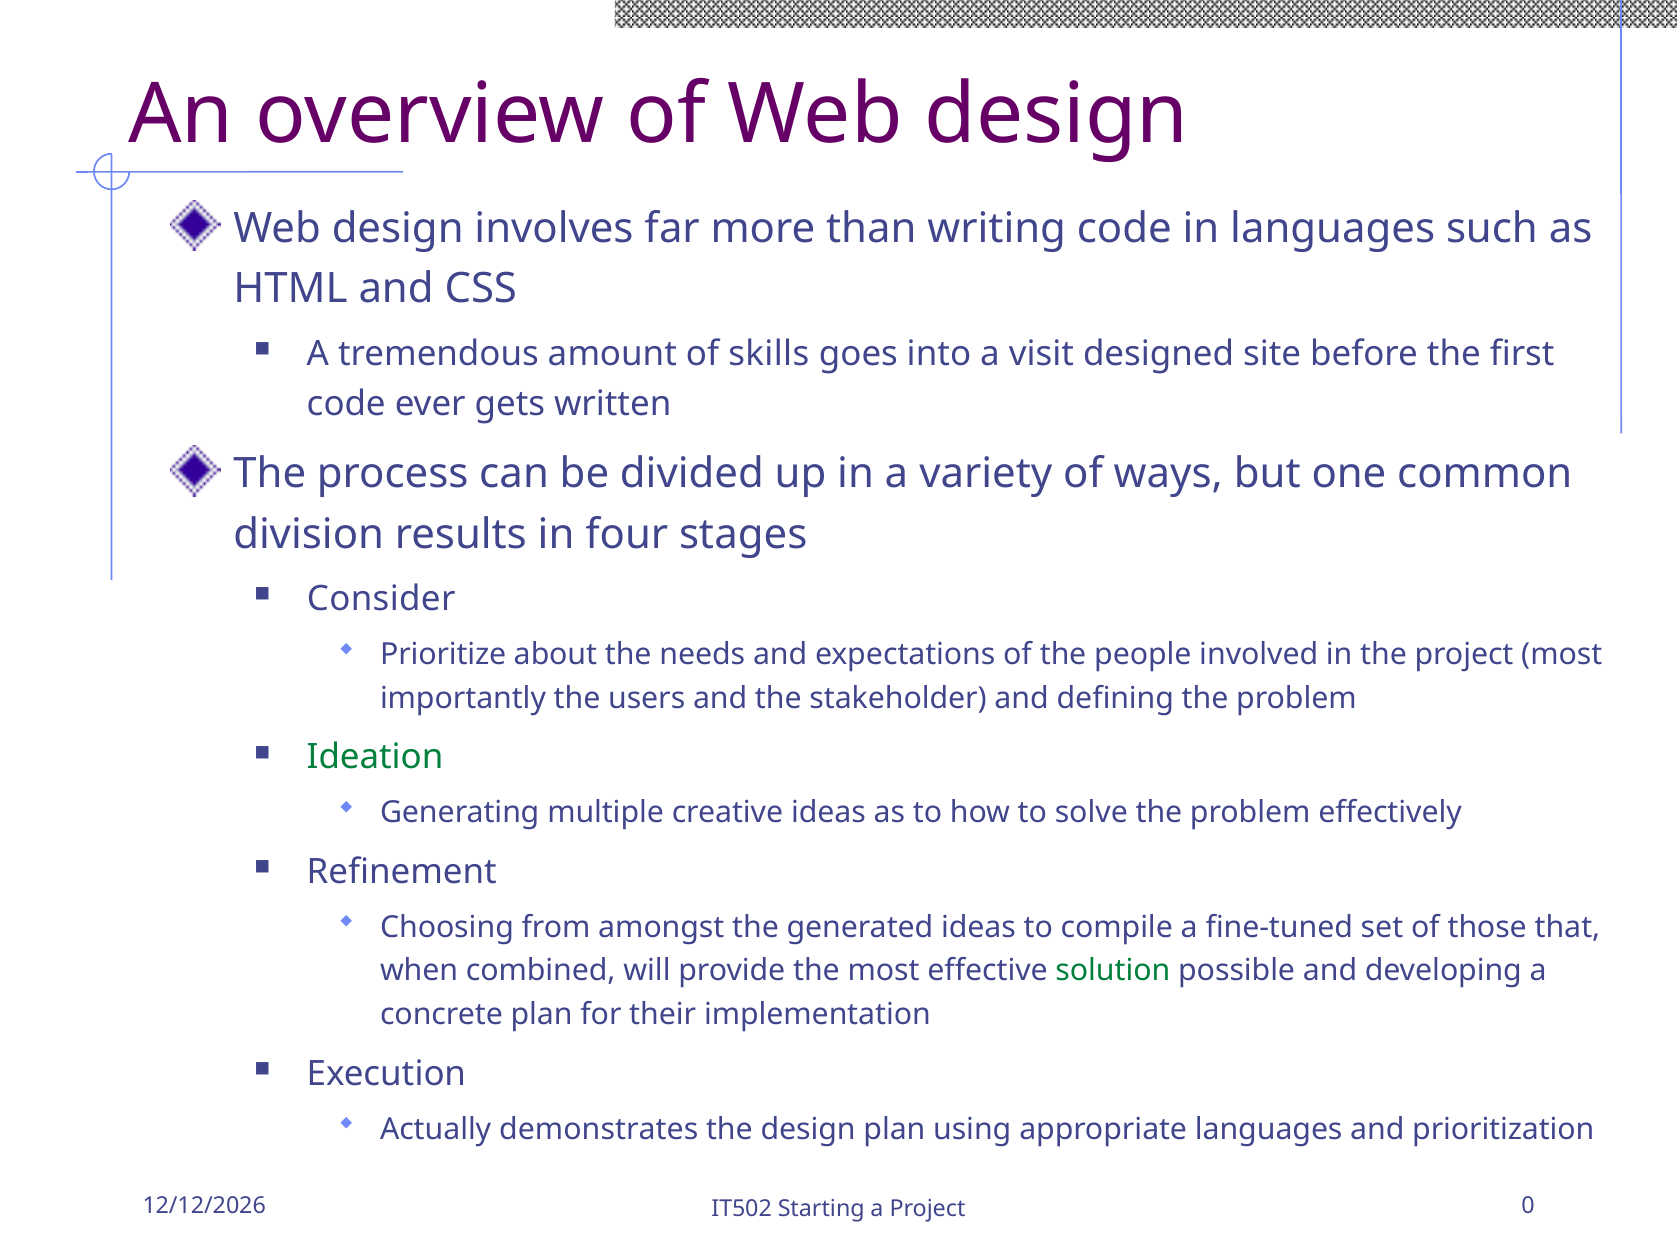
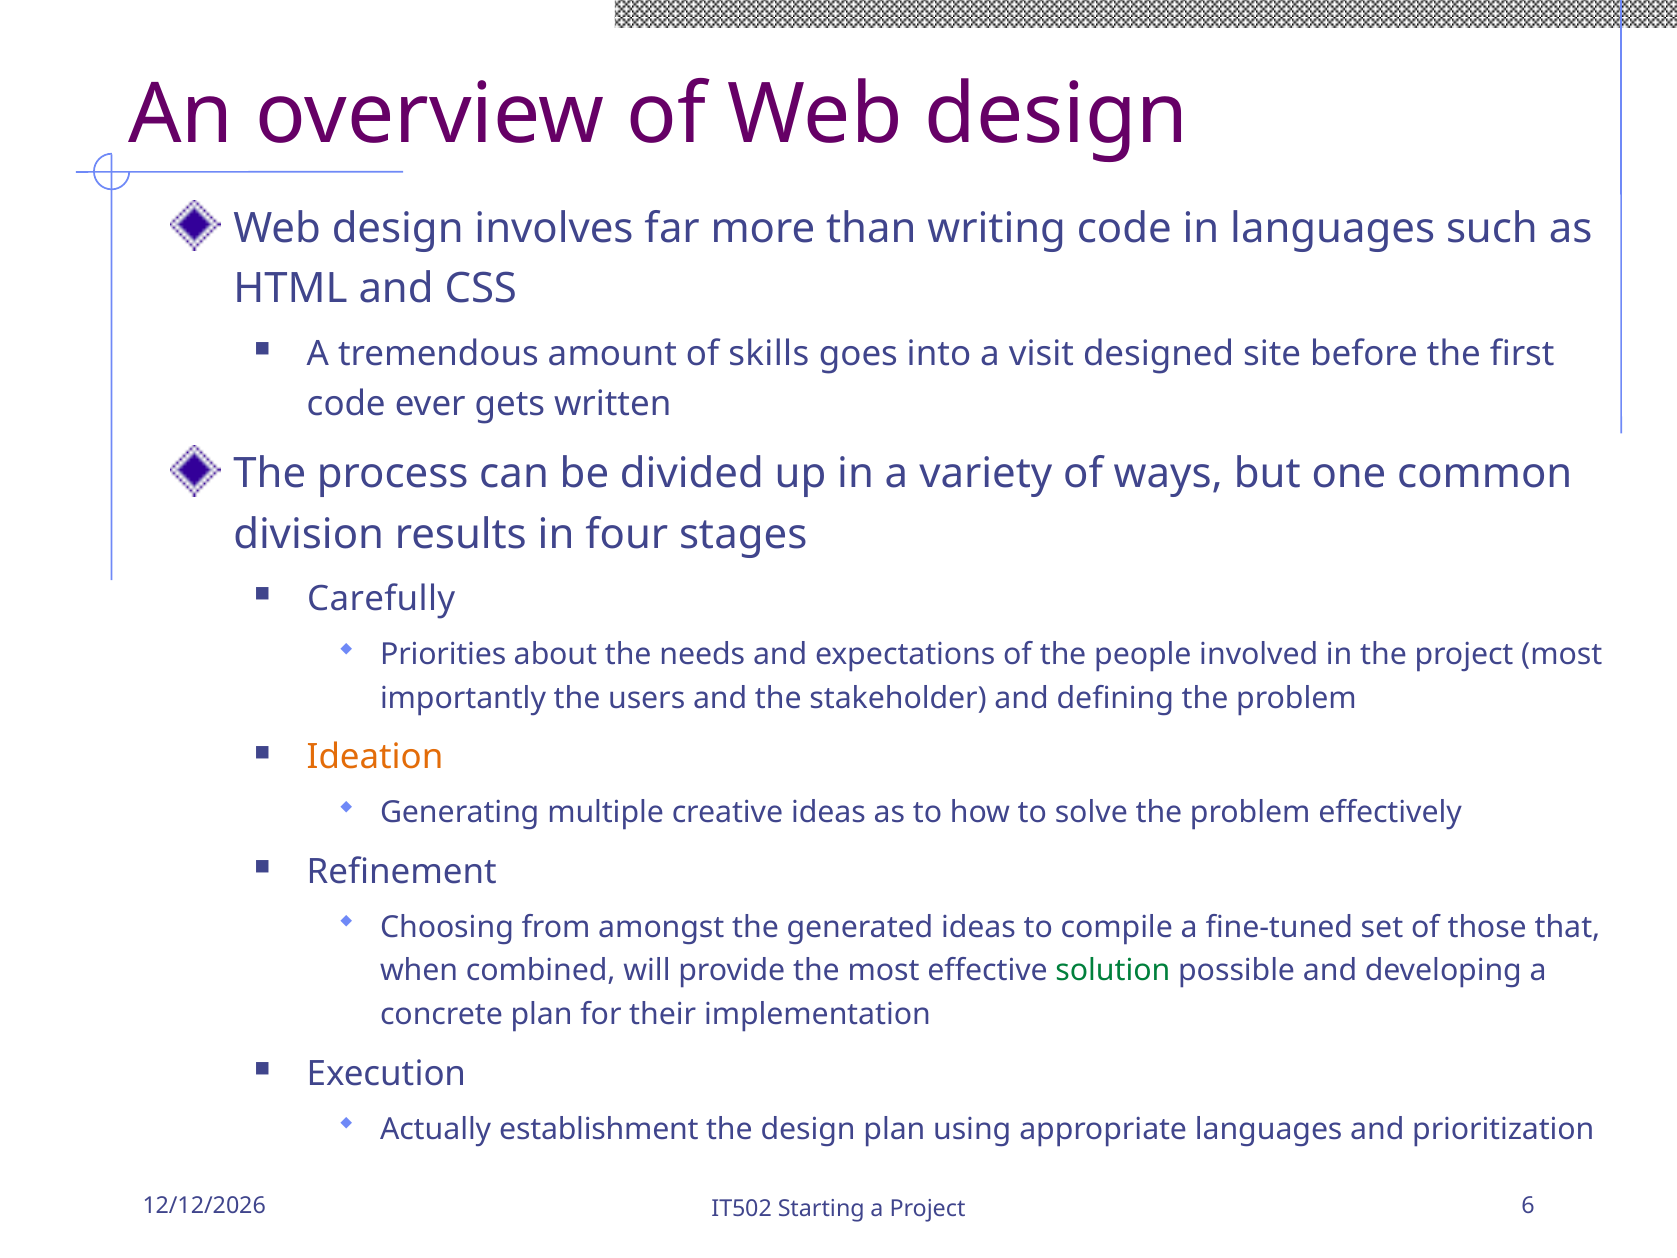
Consider: Consider -> Carefully
Prioritize: Prioritize -> Priorities
Ideation colour: green -> orange
demonstrates: demonstrates -> establishment
0: 0 -> 6
